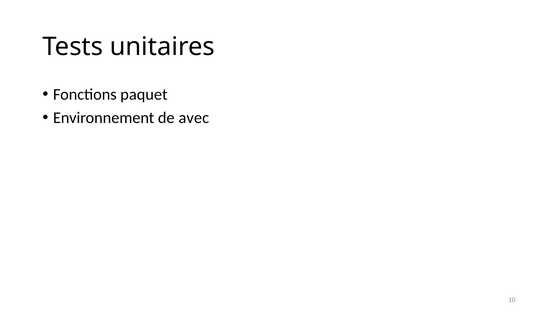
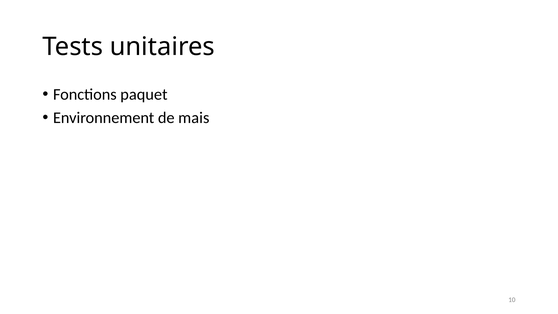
avec: avec -> mais
